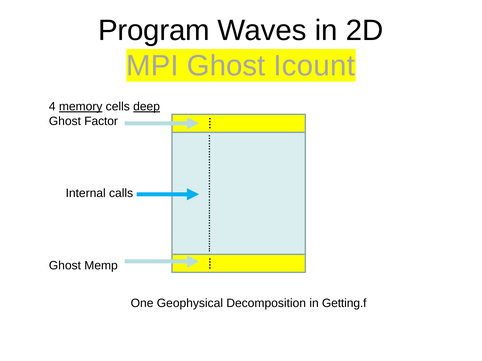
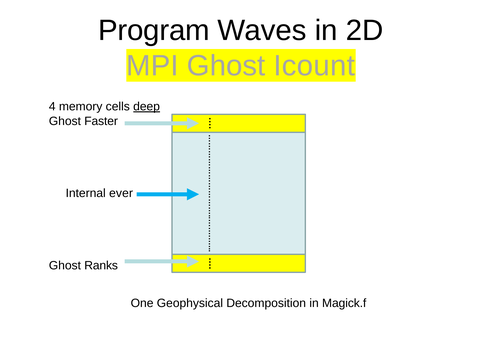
memory underline: present -> none
Factor: Factor -> Faster
calls: calls -> ever
Memp: Memp -> Ranks
Getting.f: Getting.f -> Magick.f
